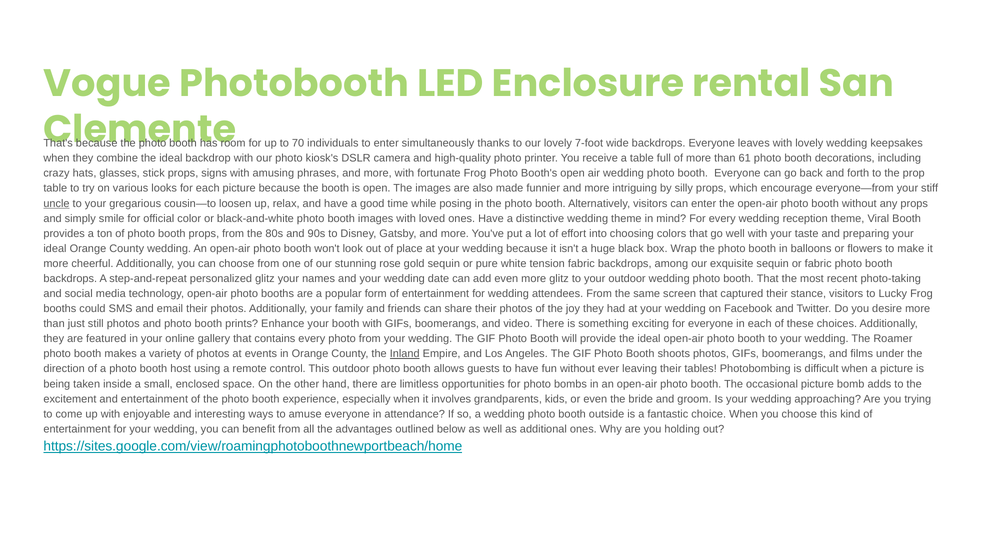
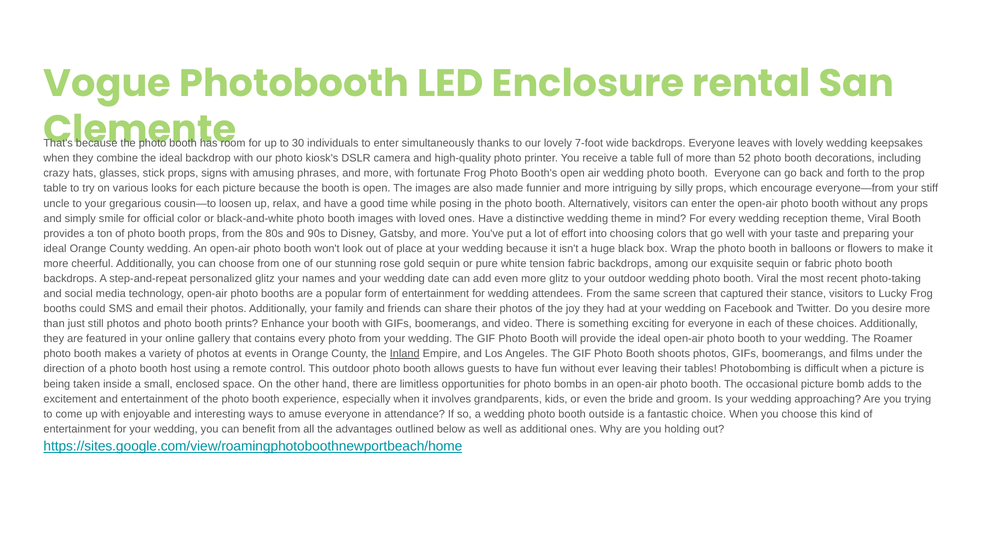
70: 70 -> 30
61: 61 -> 52
uncle underline: present -> none
booth That: That -> Viral
